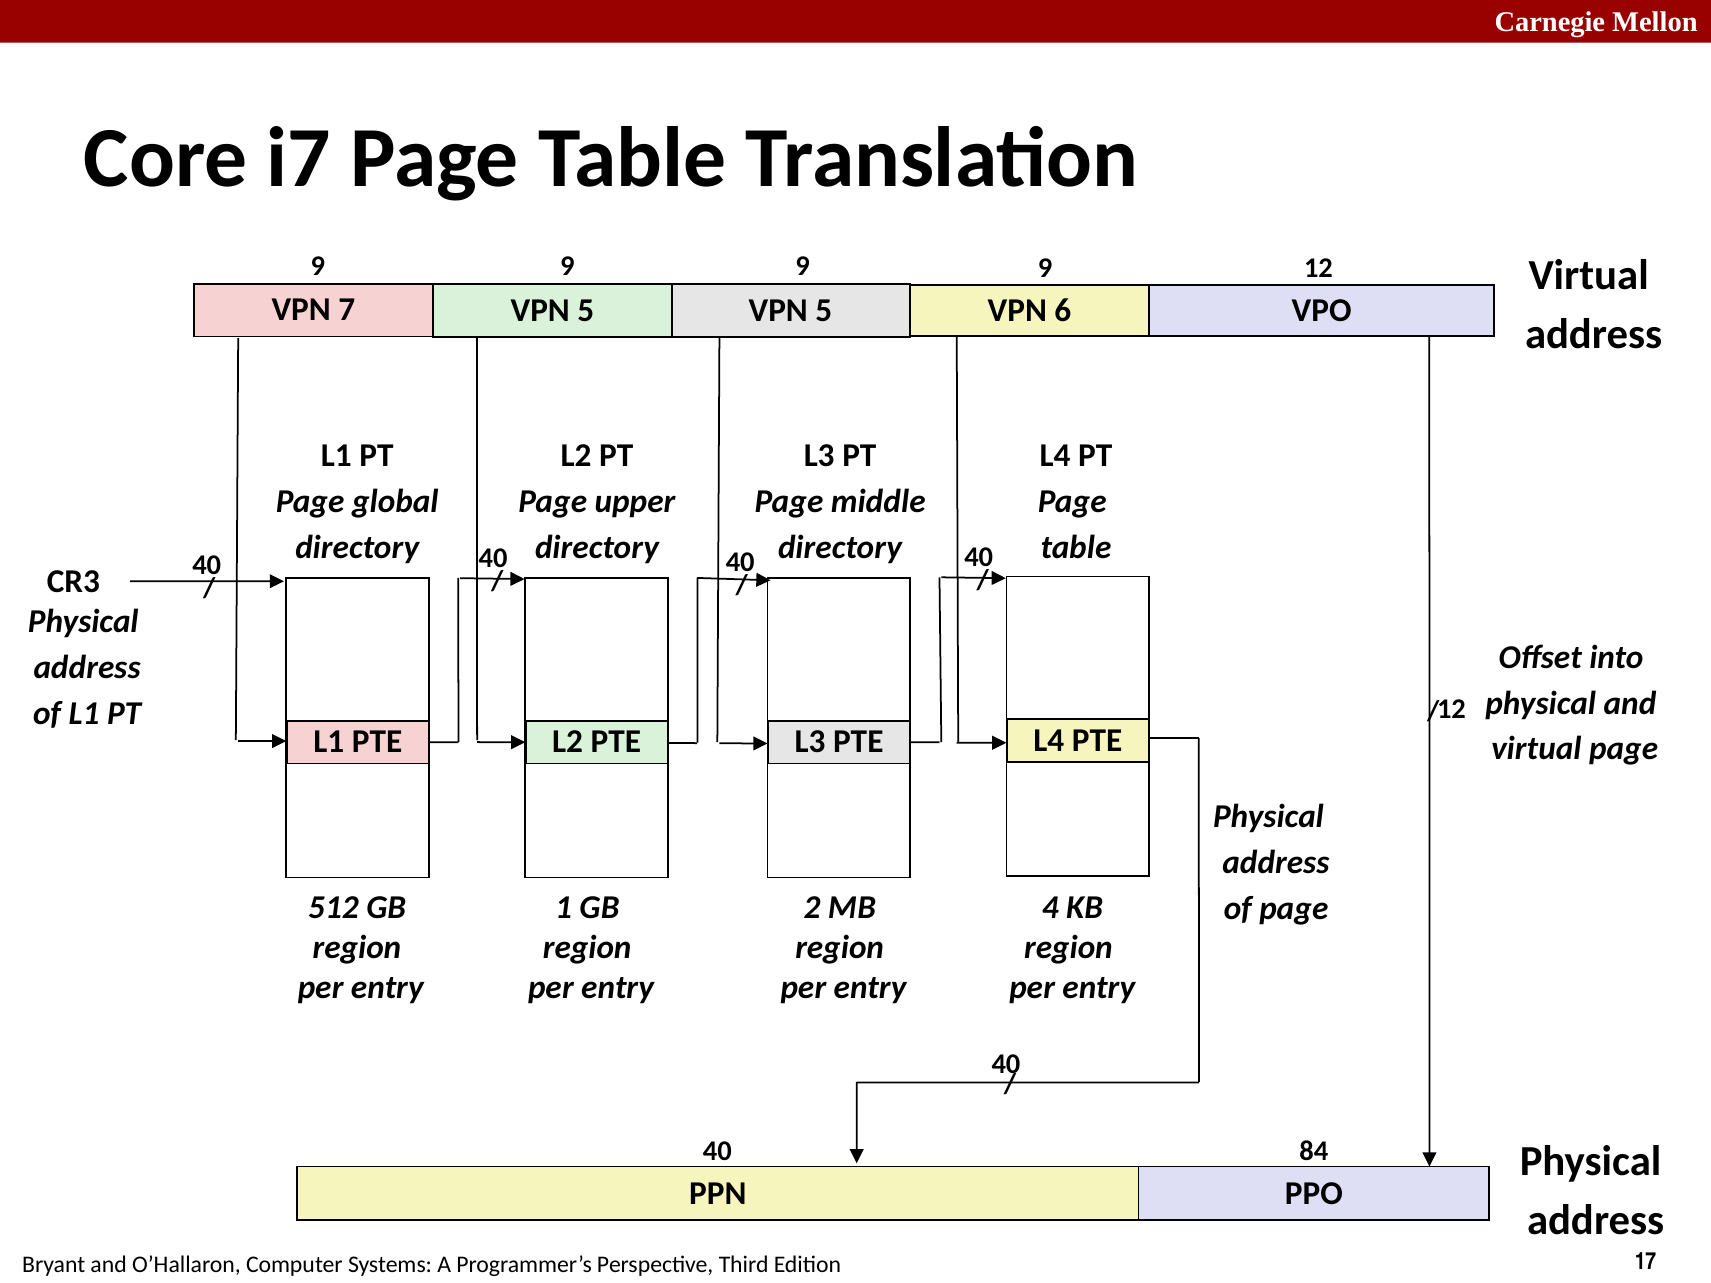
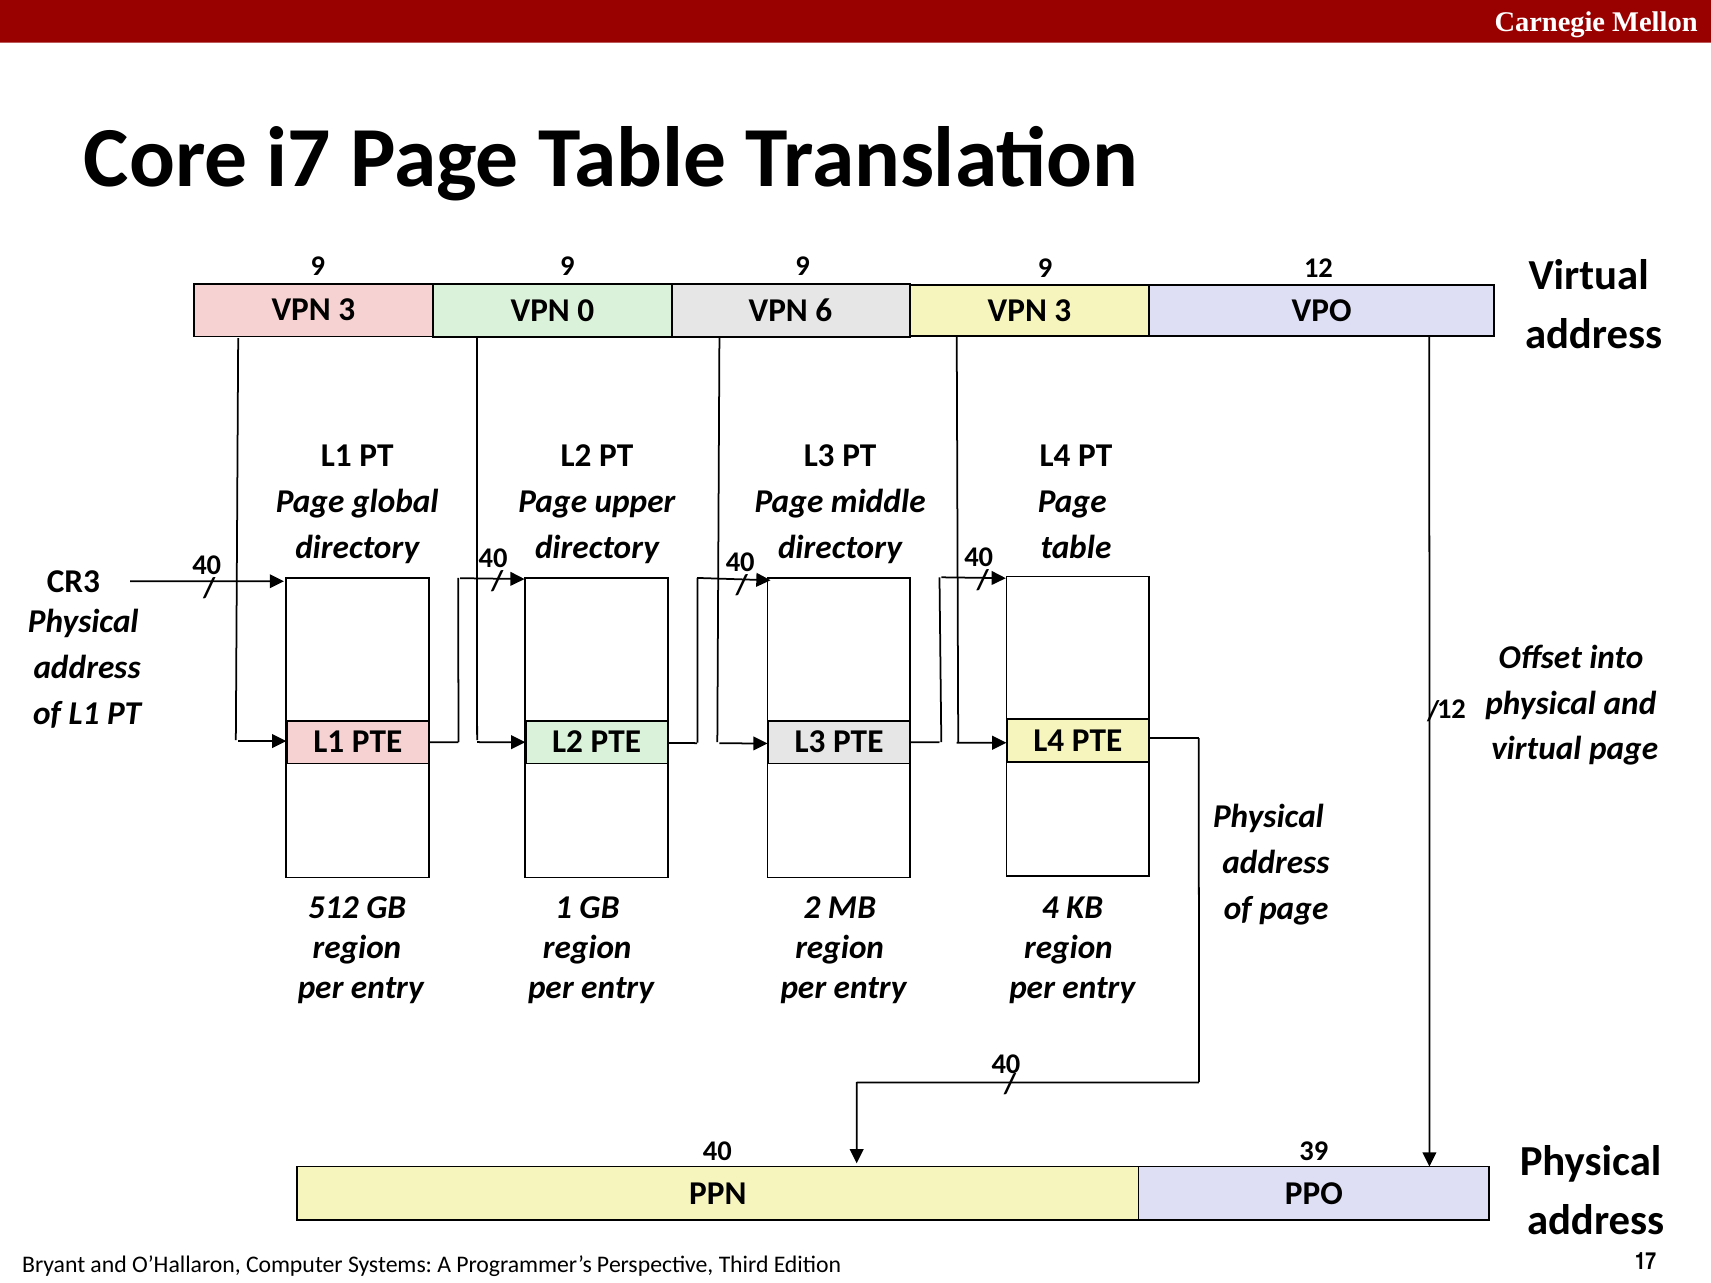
7 at (347, 310): 7 -> 3
5 at (586, 310): 5 -> 0
5 at (824, 310): 5 -> 6
6 at (1063, 311): 6 -> 3
84: 84 -> 39
